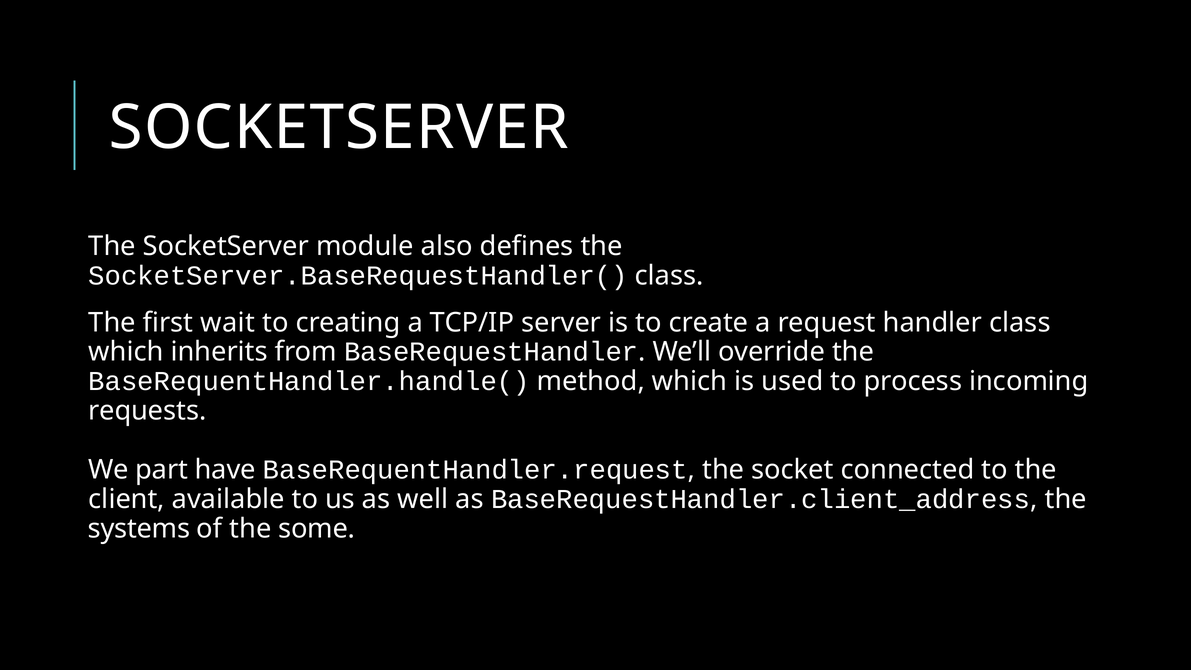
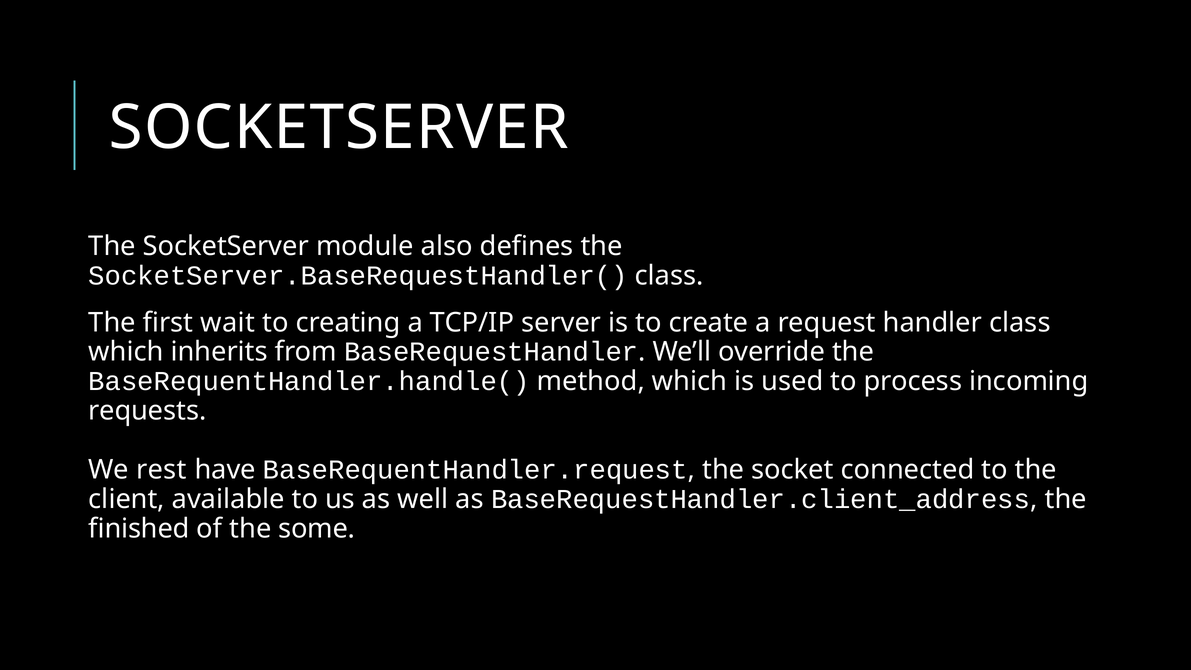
part: part -> rest
systems: systems -> finished
